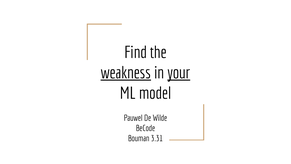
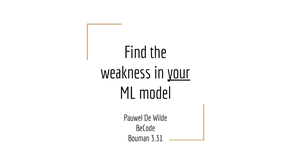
weakness underline: present -> none
